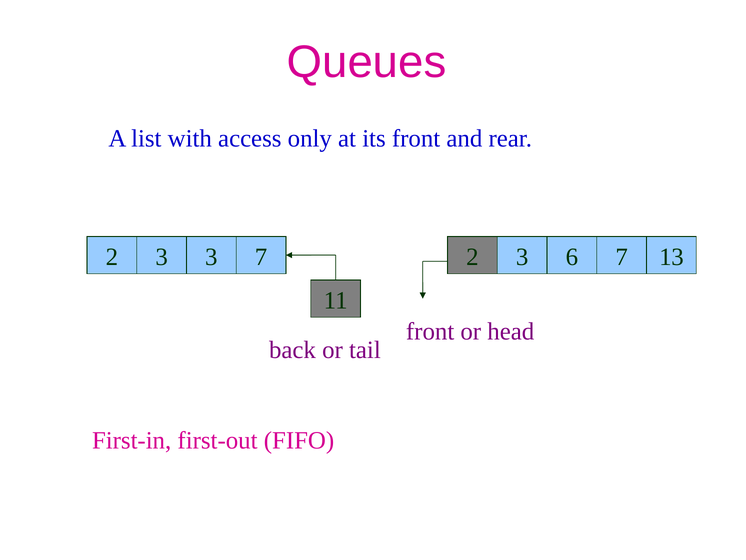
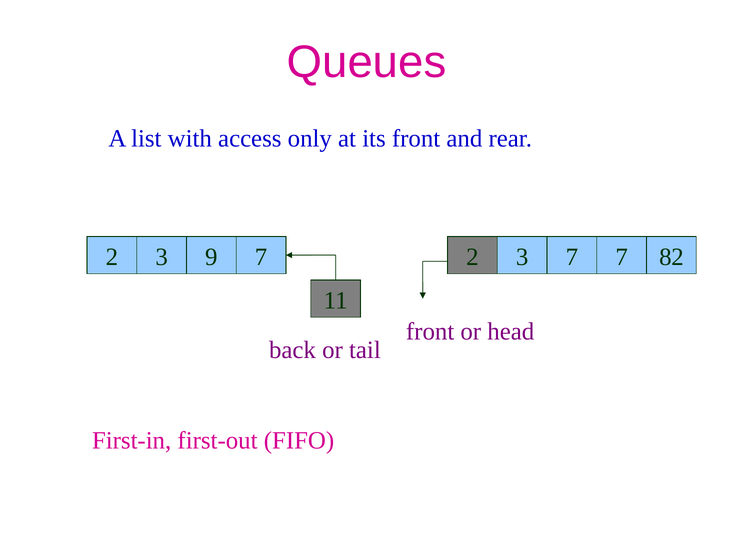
3 3: 3 -> 9
3 6: 6 -> 7
13: 13 -> 82
